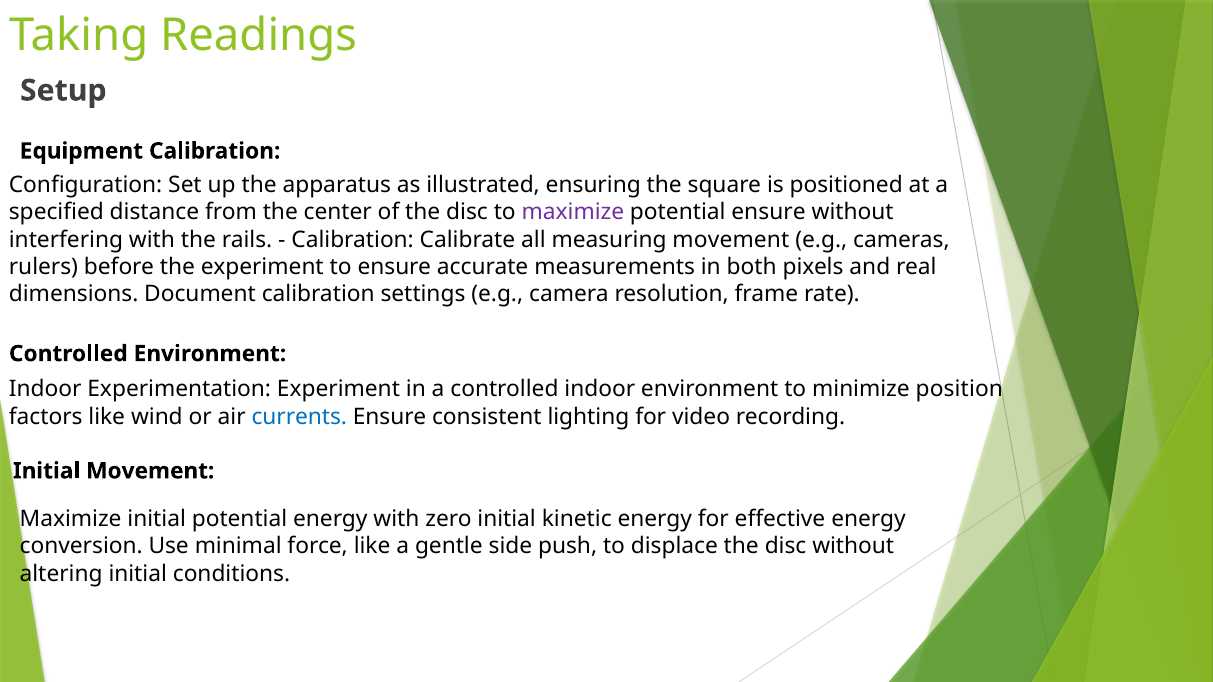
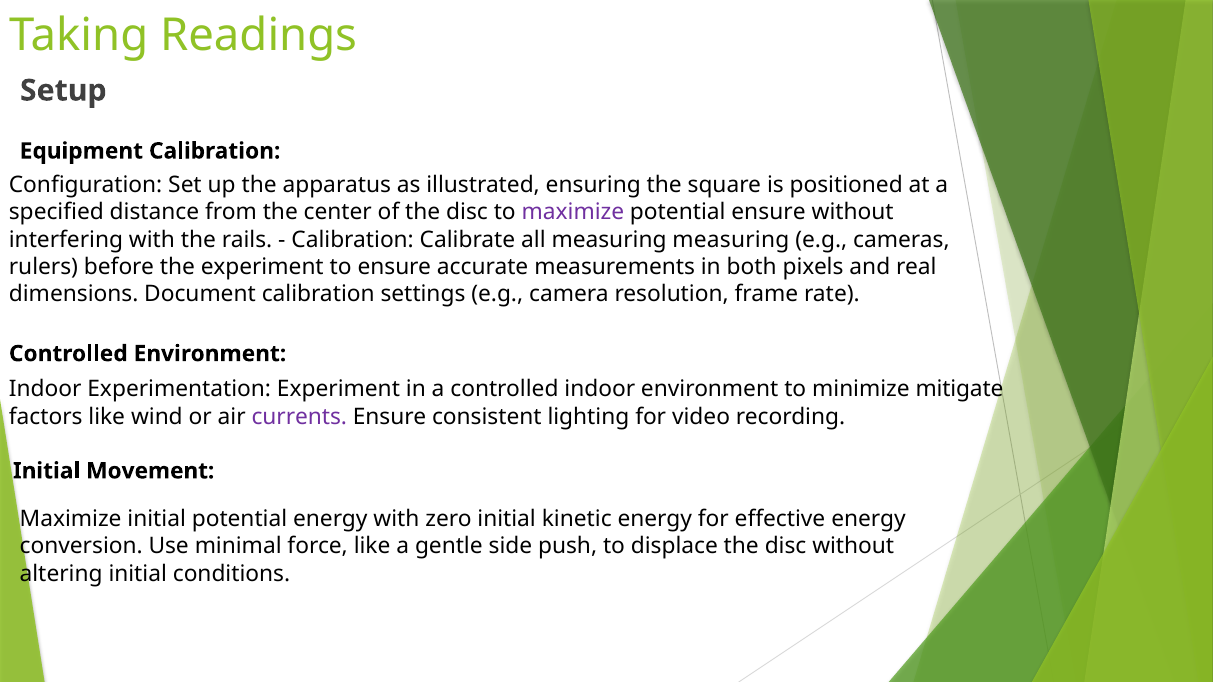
measuring movement: movement -> measuring
position: position -> mitigate
currents colour: blue -> purple
